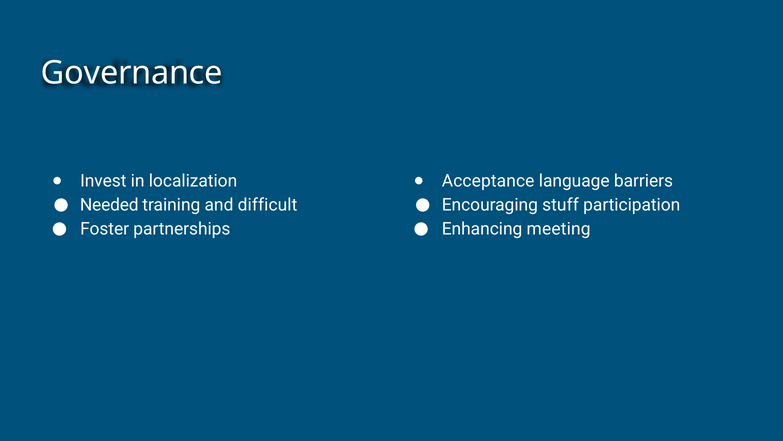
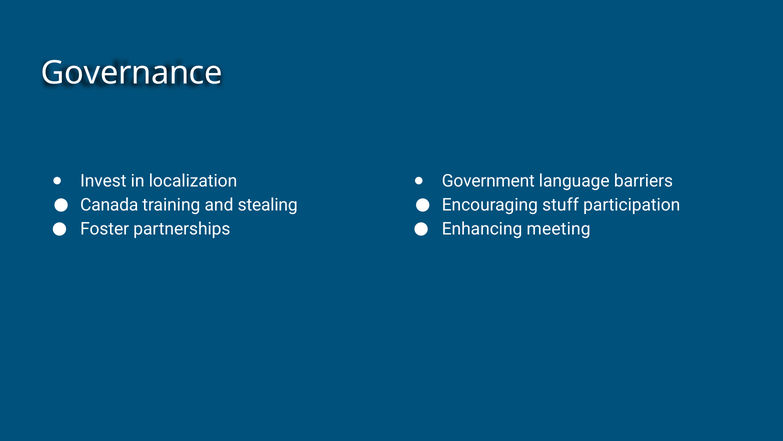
Acceptance: Acceptance -> Government
Needed: Needed -> Canada
difficult: difficult -> stealing
